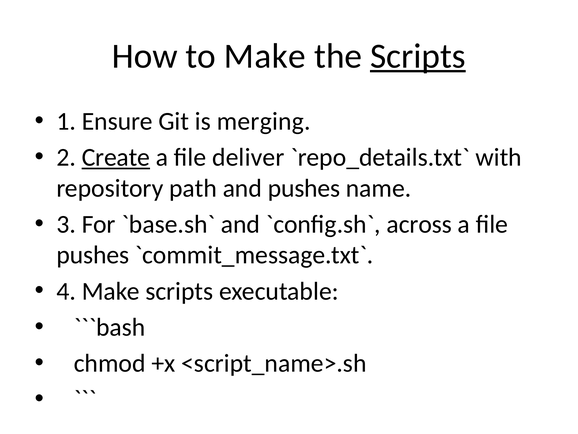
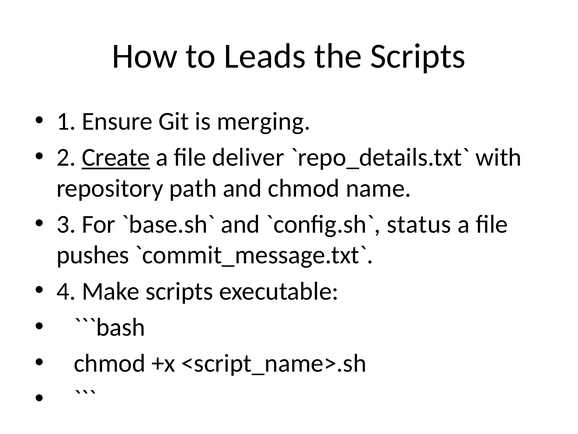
to Make: Make -> Leads
Scripts at (418, 56) underline: present -> none
and pushes: pushes -> chmod
across: across -> status
